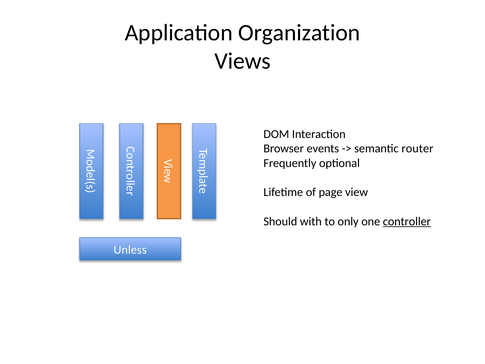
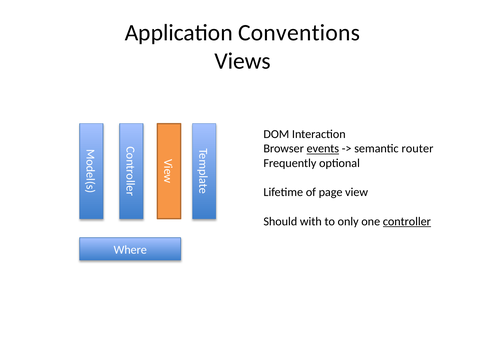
Organization: Organization -> Conventions
events underline: none -> present
Unless: Unless -> Where
